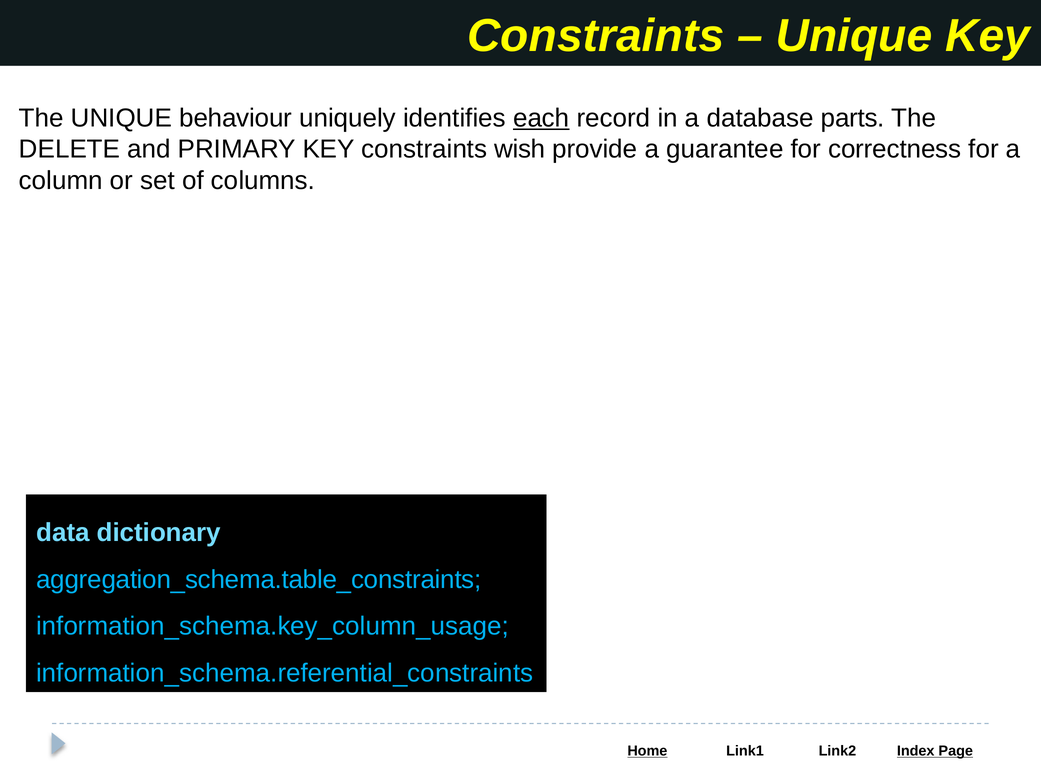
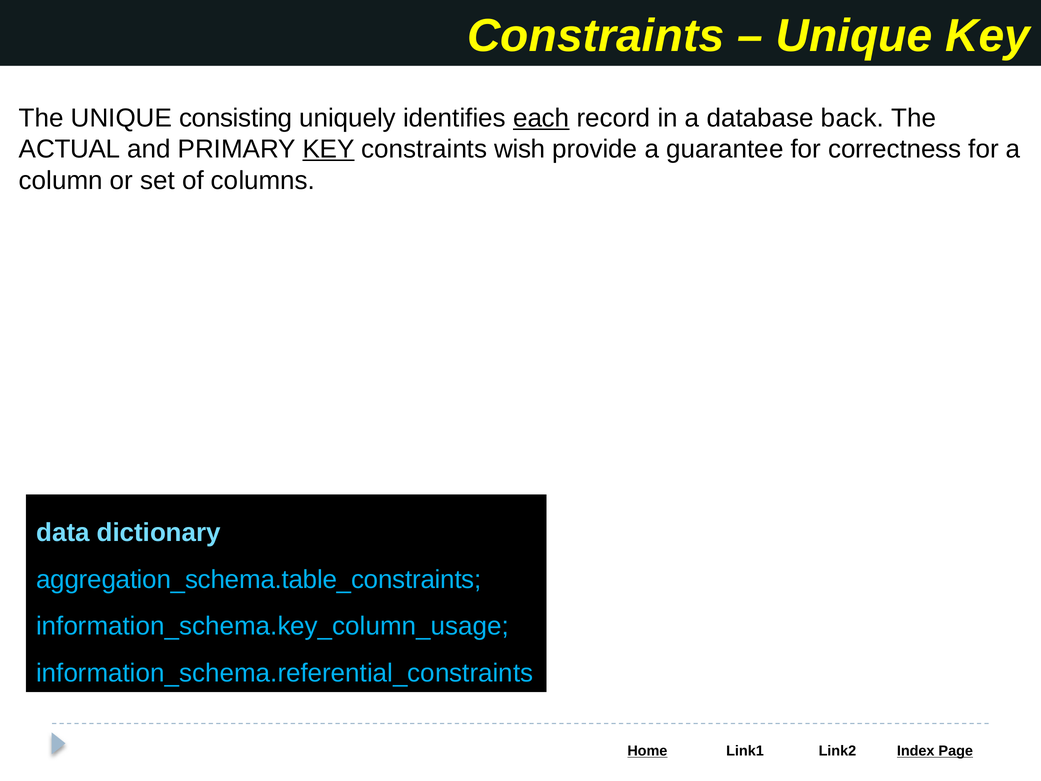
behaviour: behaviour -> consisting
parts: parts -> back
DELETE: DELETE -> ACTUAL
KEY at (329, 149) underline: none -> present
